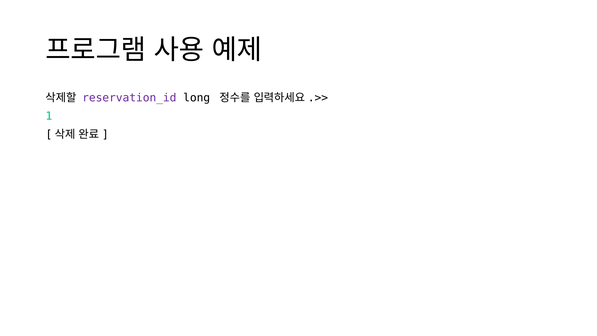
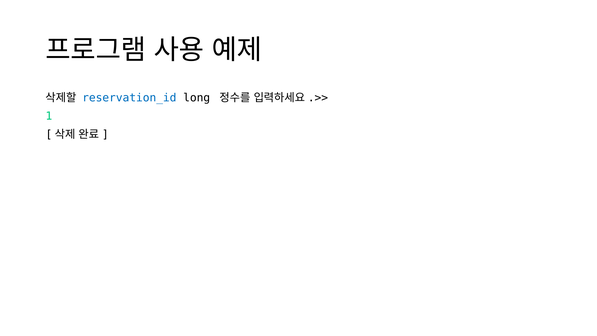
reservation_id colour: purple -> blue
